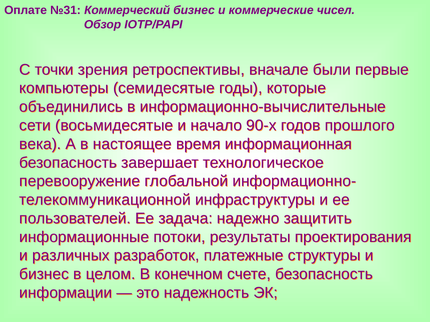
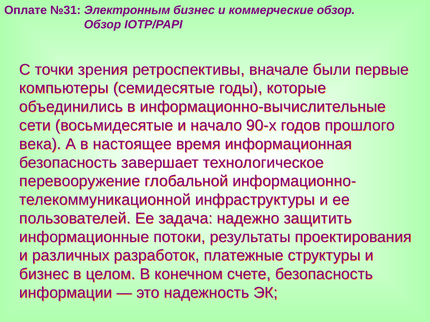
Коммерческий: Коммерческий -> Электронным
коммерческие чисел: чисел -> обзор
